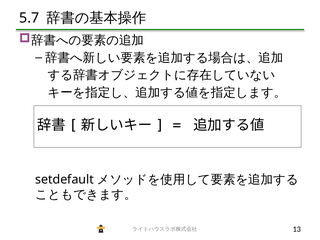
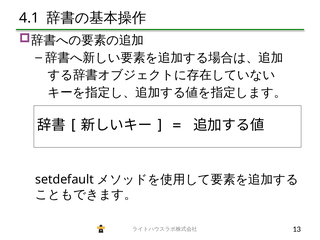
5.7: 5.7 -> 4.1
